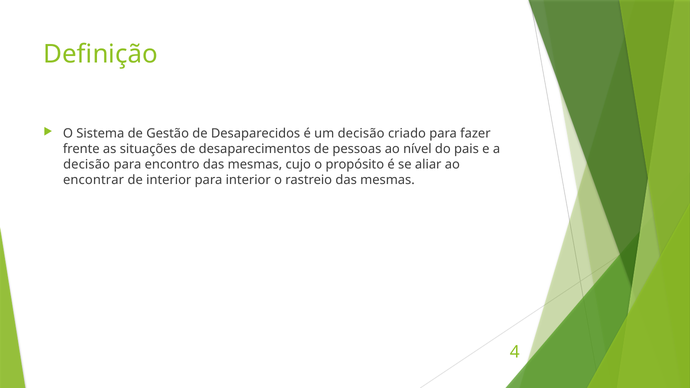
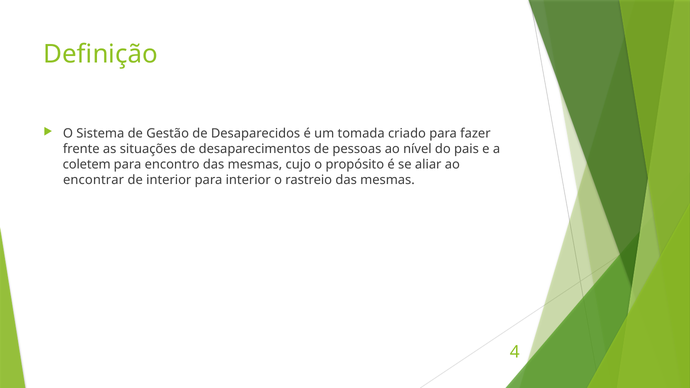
um decisão: decisão -> tomada
decisão at (87, 165): decisão -> coletem
